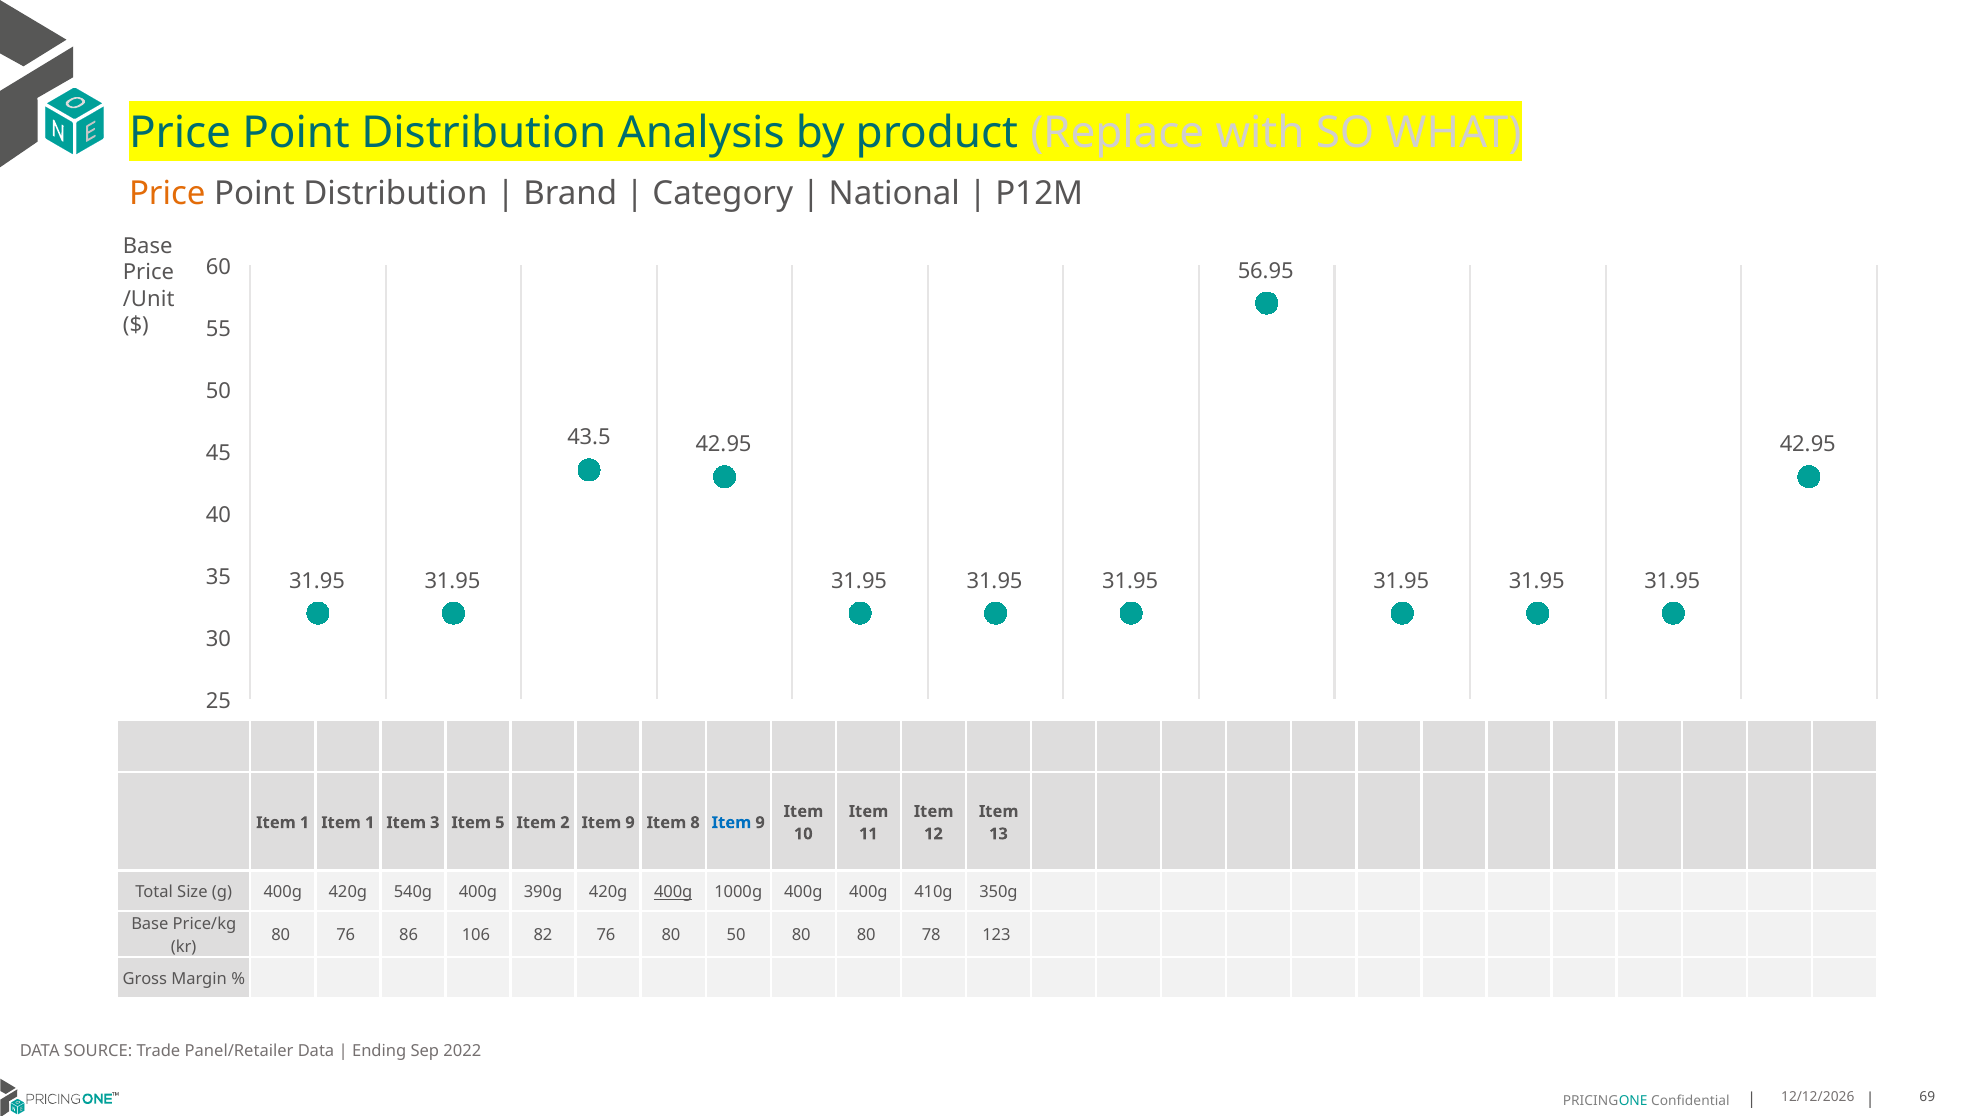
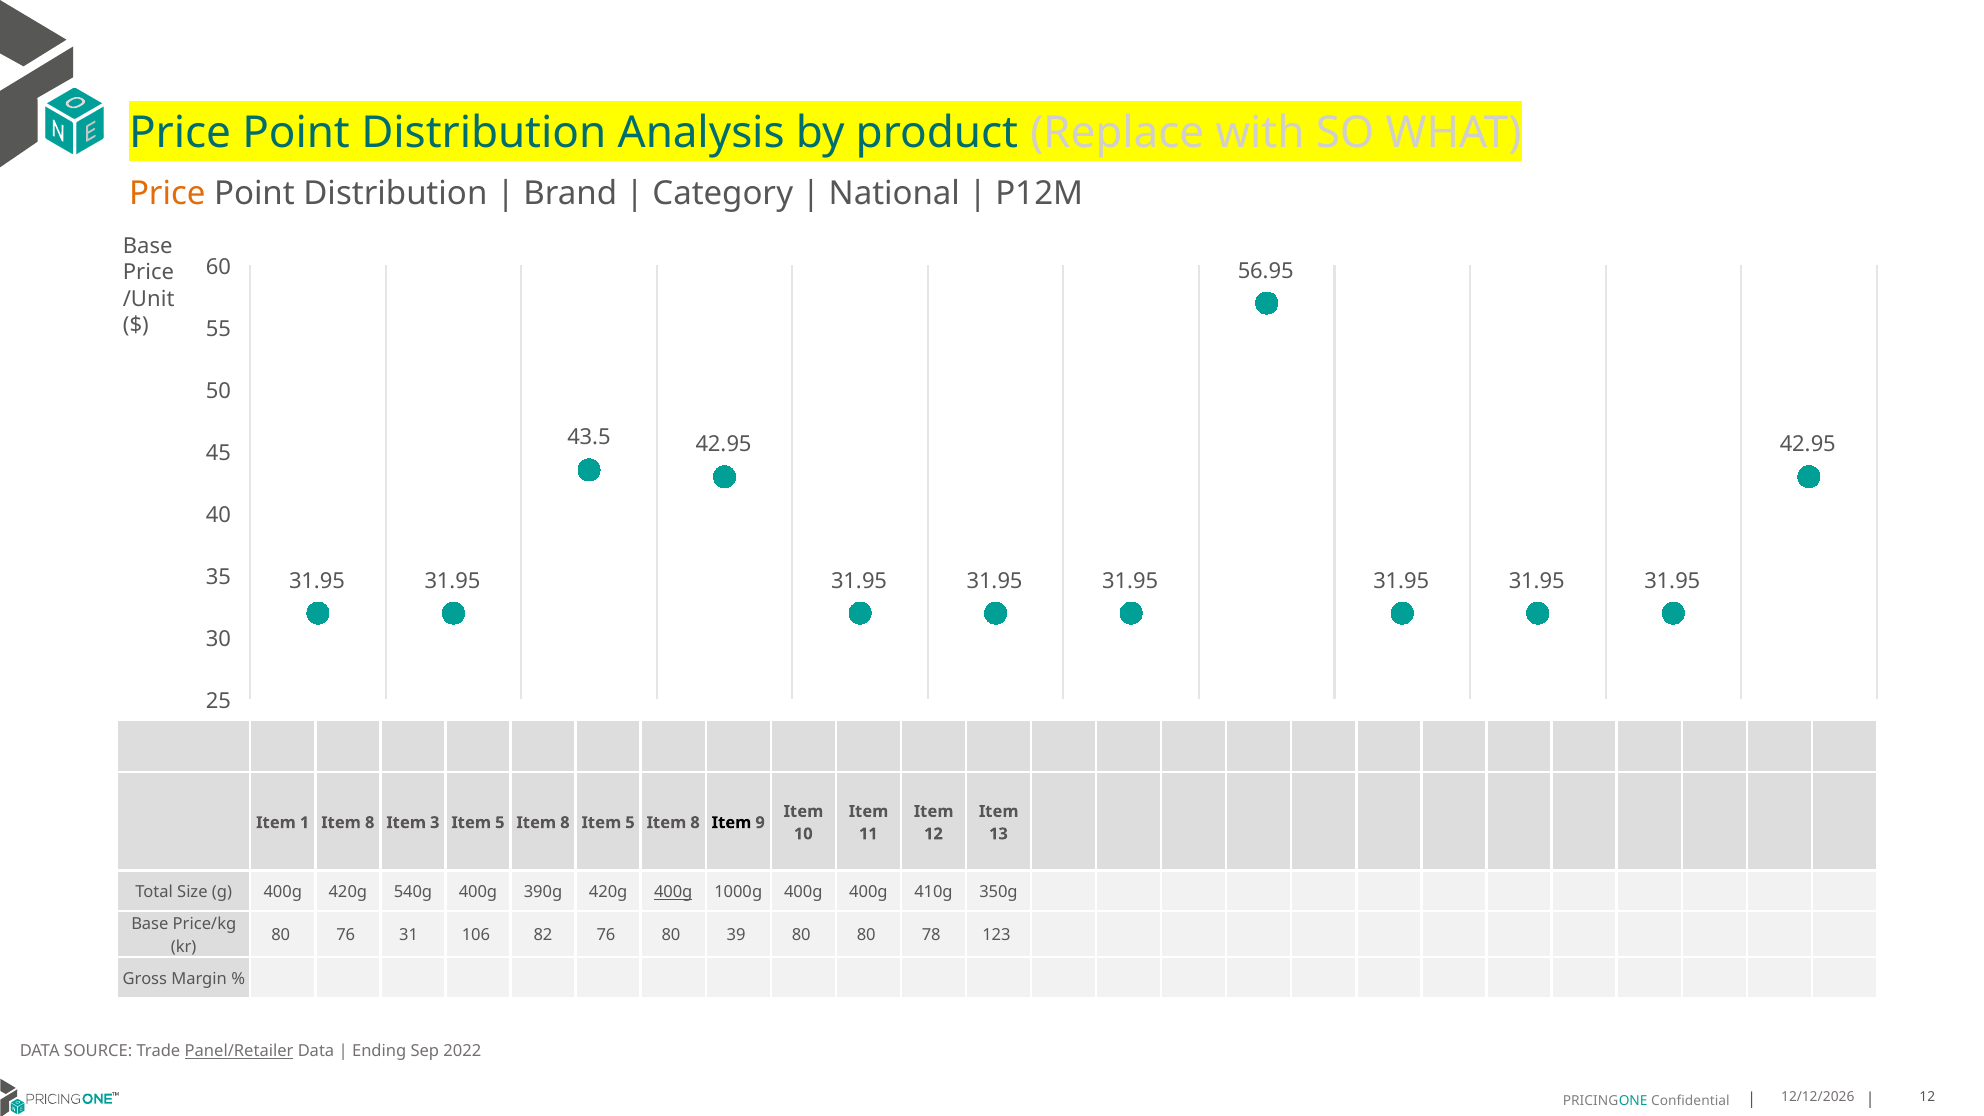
1 Item 1: 1 -> 8
2 at (565, 823): 2 -> 8
9 at (630, 823): 9 -> 5
Item at (731, 823) colour: blue -> black
86: 86 -> 31
80 50: 50 -> 39
Panel/Retailer underline: none -> present
69 at (1927, 1097): 69 -> 12
